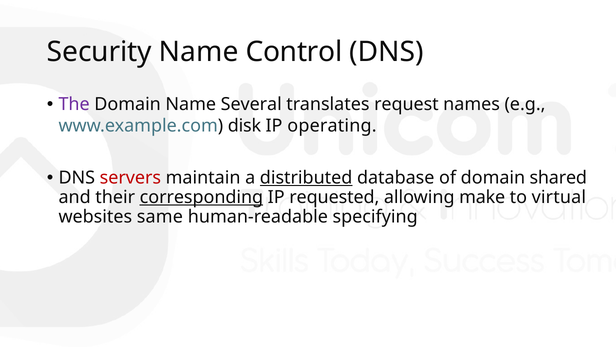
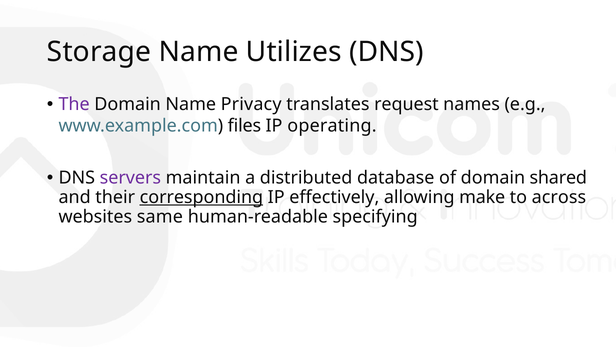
Security: Security -> Storage
Control: Control -> Utilizes
Several: Several -> Privacy
disk: disk -> files
servers colour: red -> purple
distributed underline: present -> none
requested: requested -> effectively
virtual: virtual -> across
